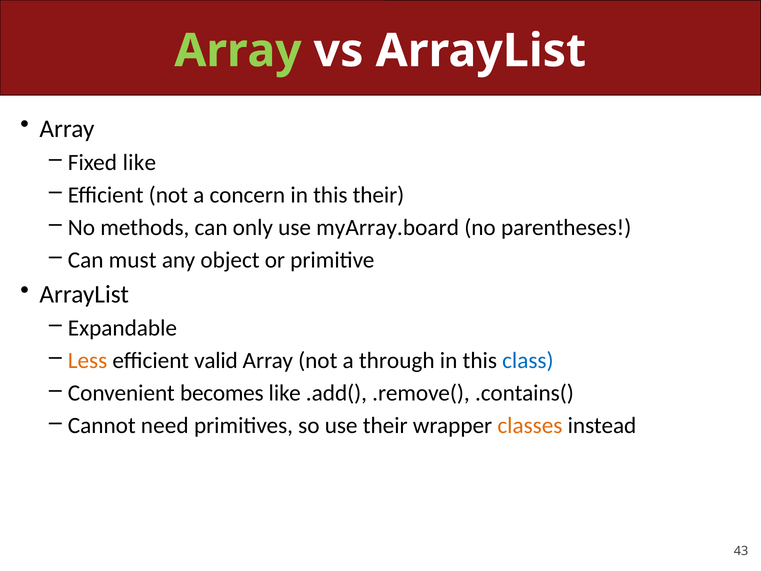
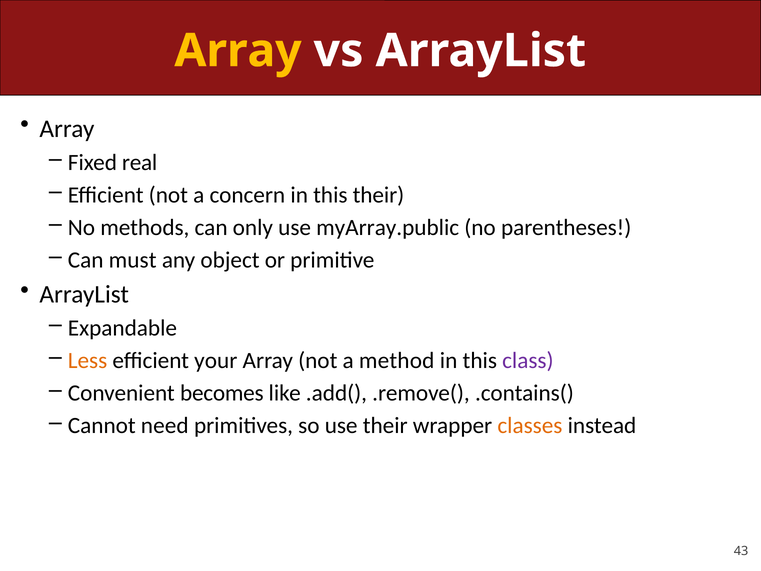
Array at (238, 51) colour: light green -> yellow
Fixed like: like -> real
myArray.board: myArray.board -> myArray.public
valid: valid -> your
through: through -> method
class colour: blue -> purple
